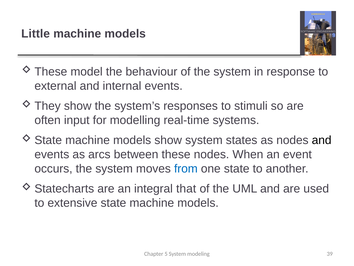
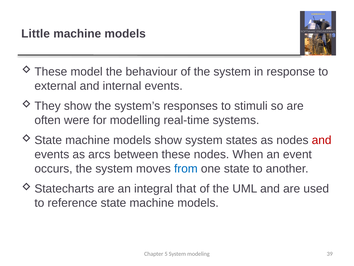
input: input -> were
and at (322, 140) colour: black -> red
extensive: extensive -> reference
